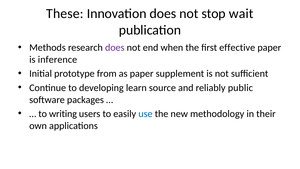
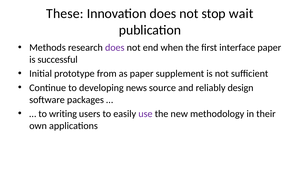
effective: effective -> interface
inference: inference -> successful
learn: learn -> news
public: public -> design
use colour: blue -> purple
